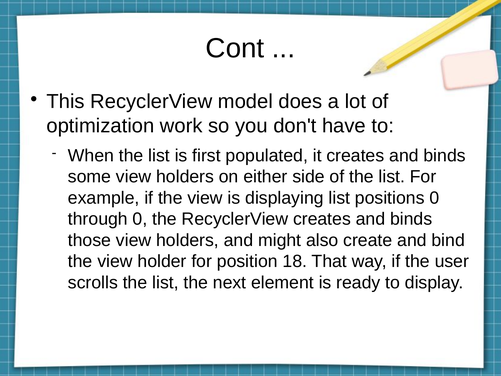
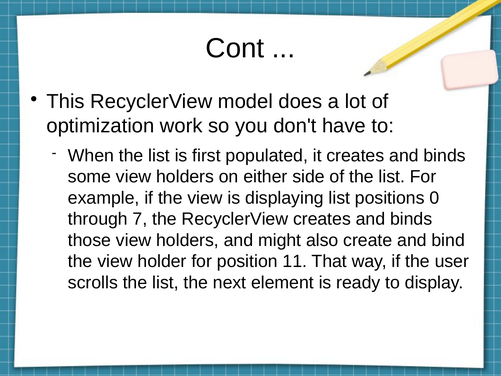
through 0: 0 -> 7
18: 18 -> 11
